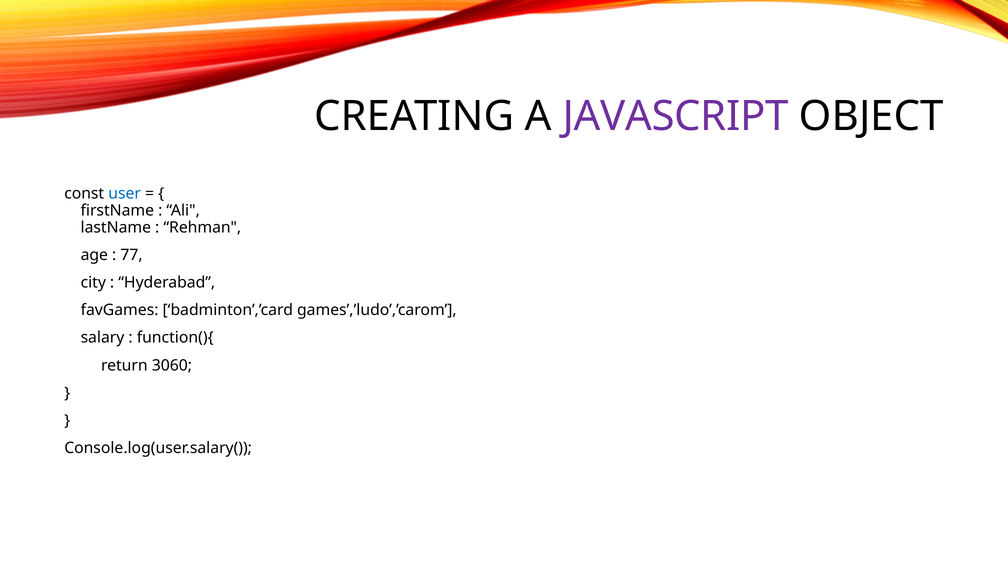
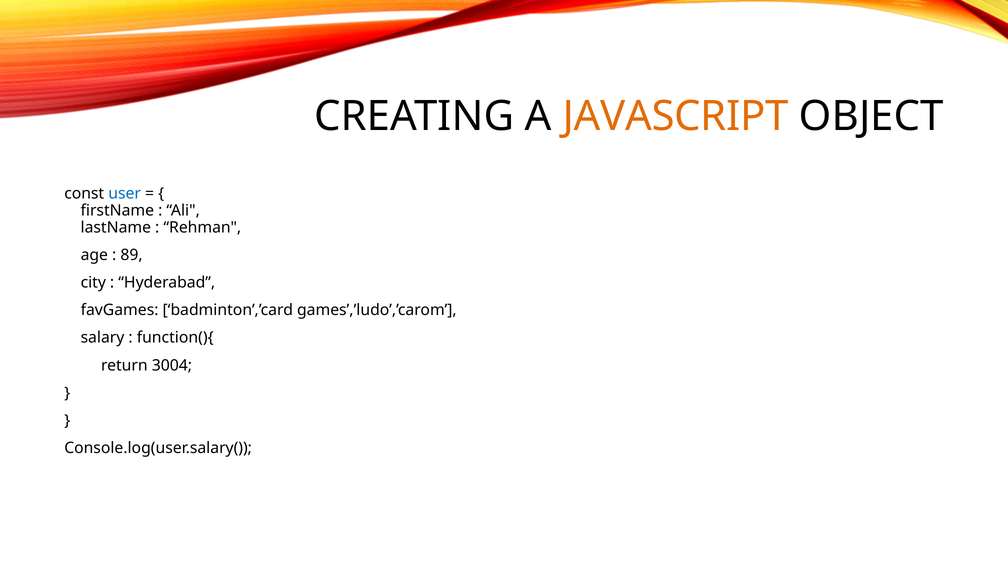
JAVASCRIPT colour: purple -> orange
77: 77 -> 89
3060: 3060 -> 3004
